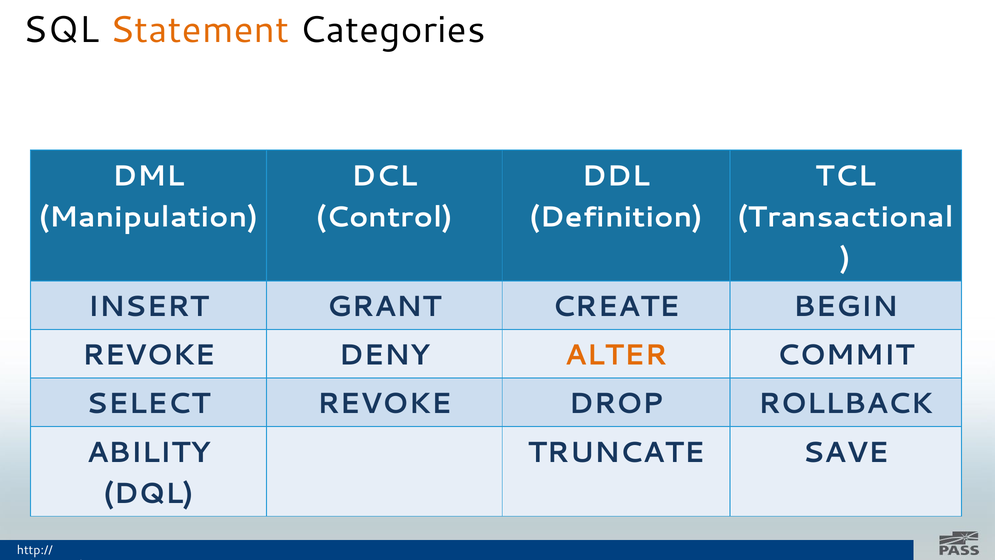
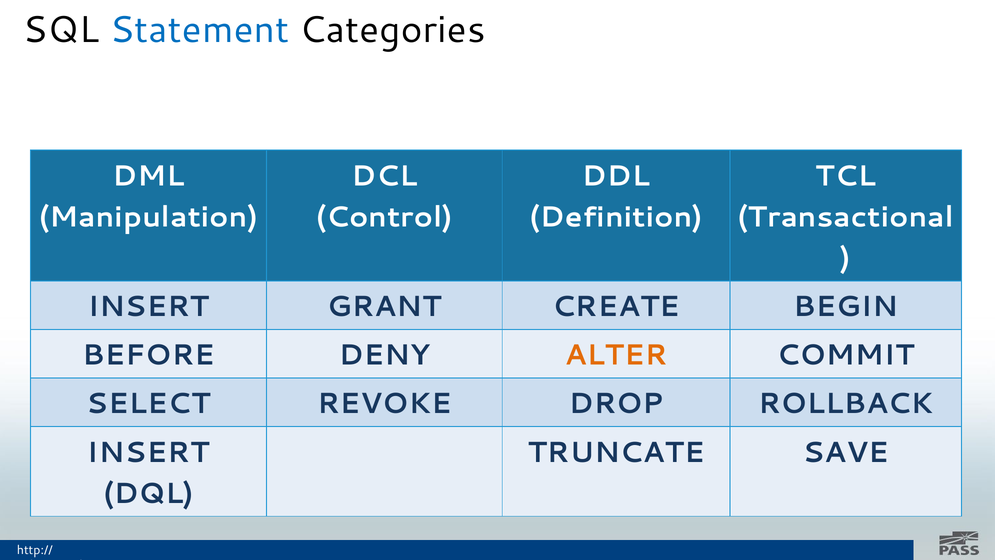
Statement colour: orange -> blue
REVOKE at (149, 355): REVOKE -> BEFORE
ABILITY at (149, 452): ABILITY -> INSERT
